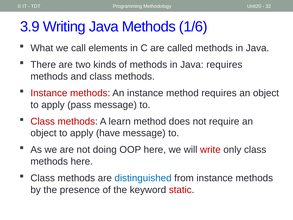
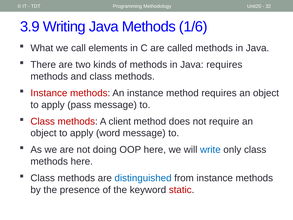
learn: learn -> client
have: have -> word
write colour: red -> blue
